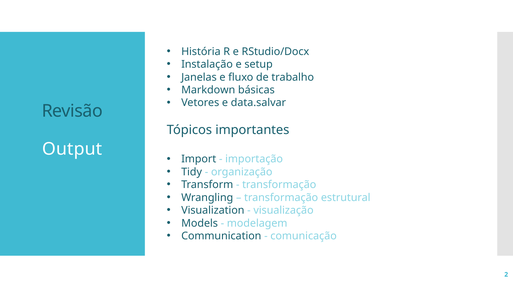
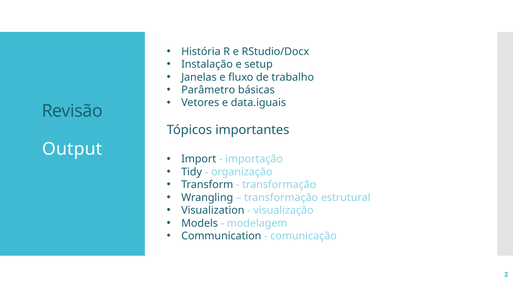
Markdown: Markdown -> Parâmetro
data.salvar: data.salvar -> data.iguais
